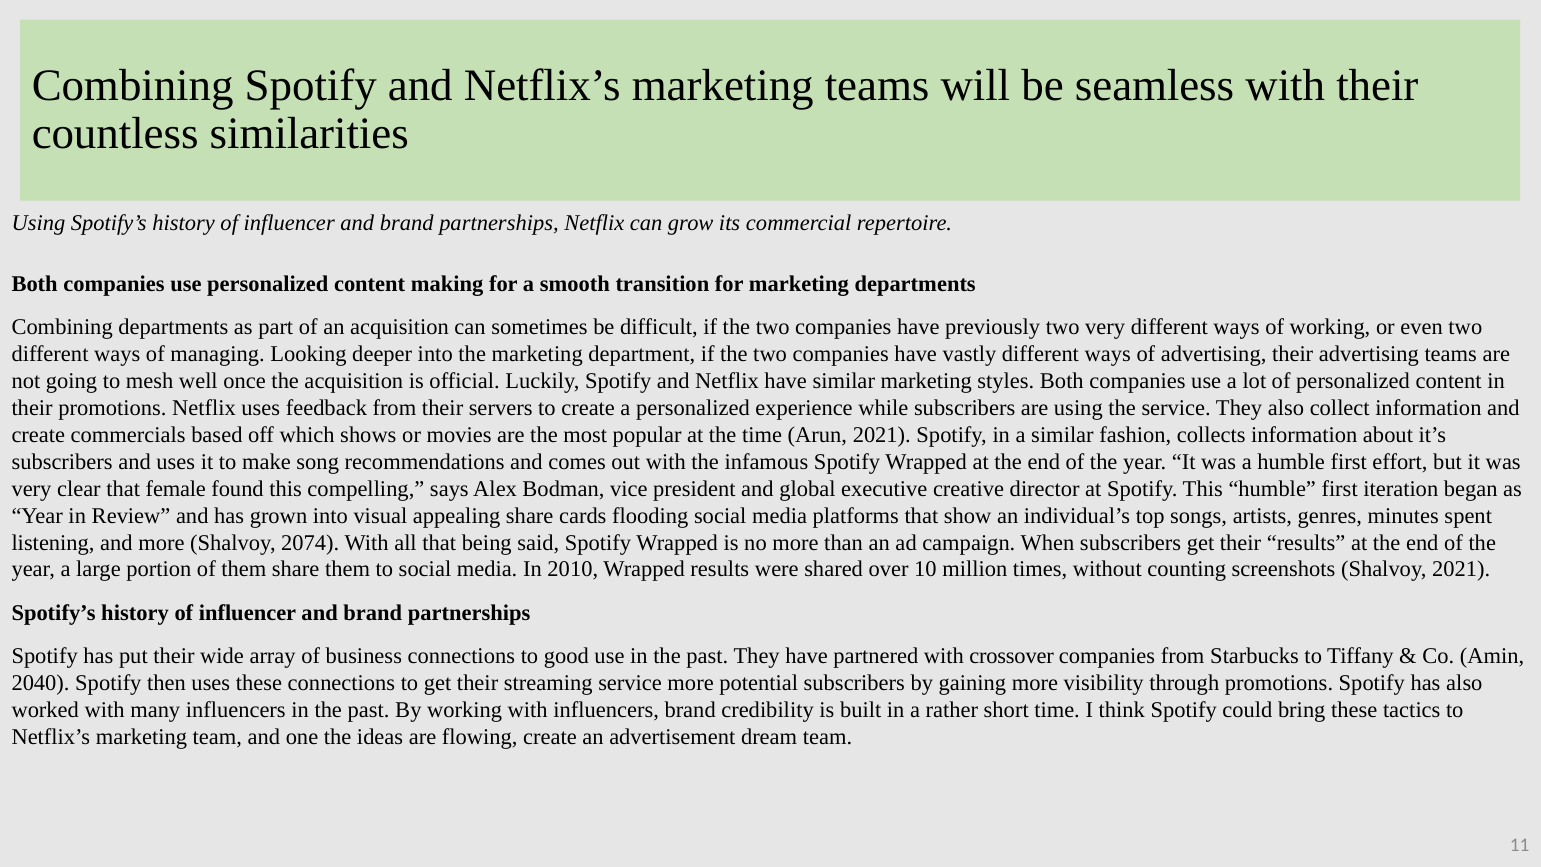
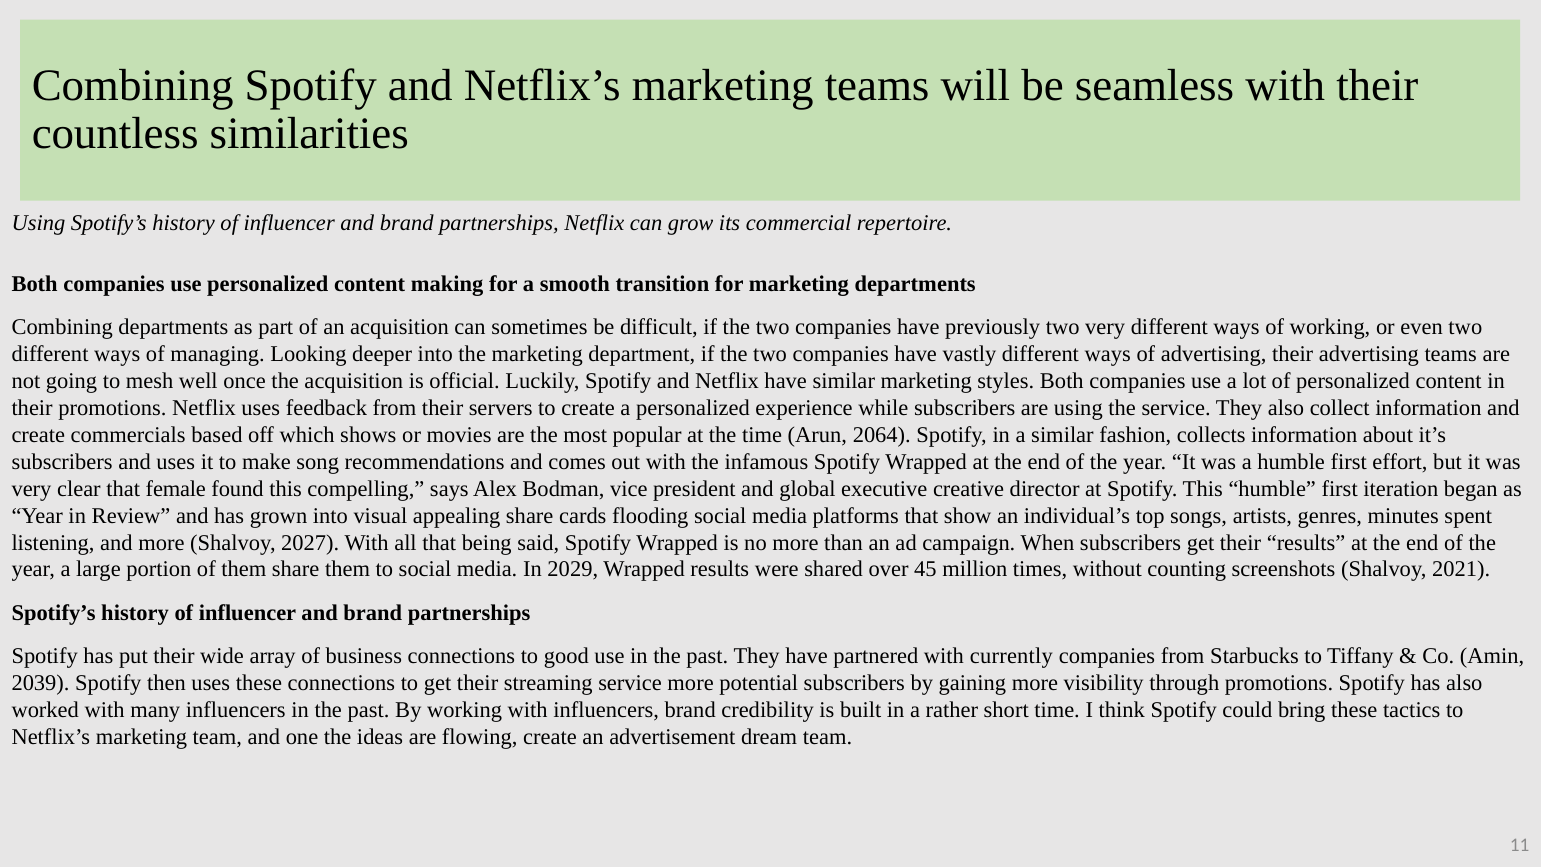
Arun 2021: 2021 -> 2064
2074: 2074 -> 2027
2010: 2010 -> 2029
10: 10 -> 45
crossover: crossover -> currently
2040: 2040 -> 2039
